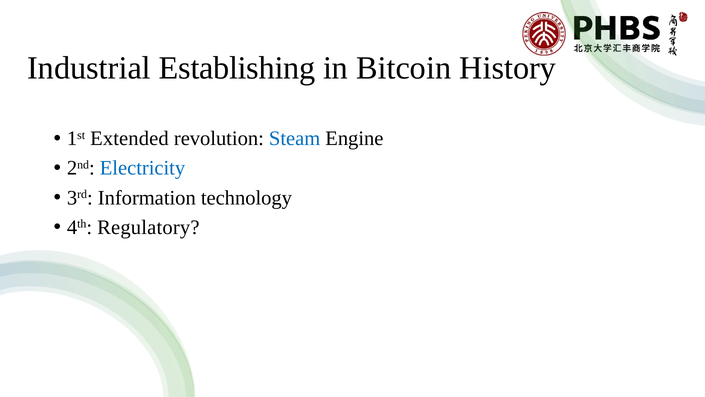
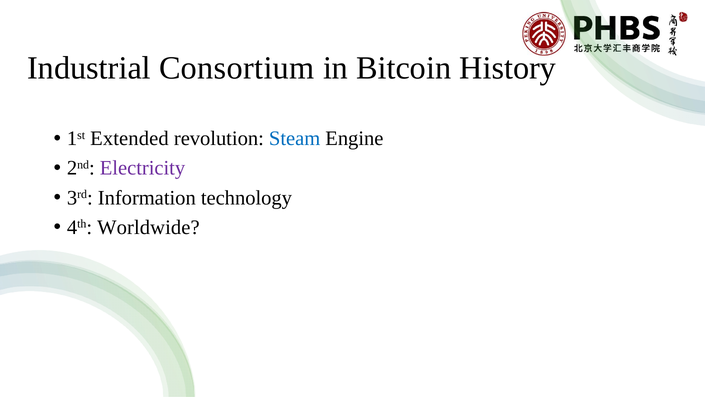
Establishing: Establishing -> Consortium
Electricity colour: blue -> purple
Regulatory: Regulatory -> Worldwide
